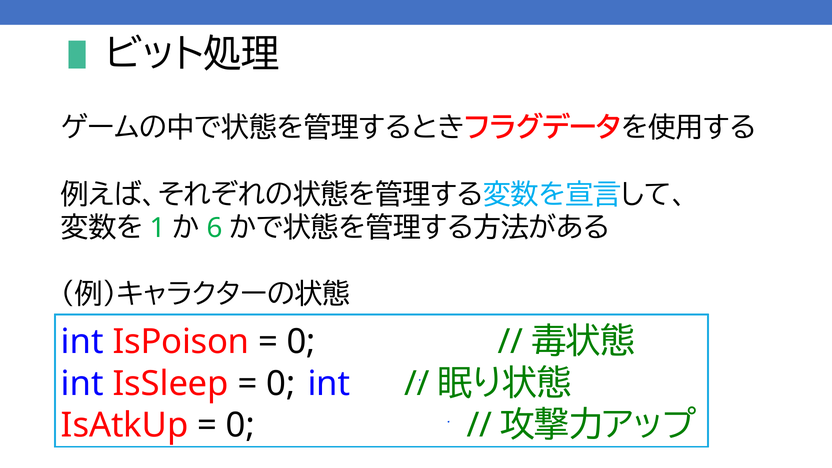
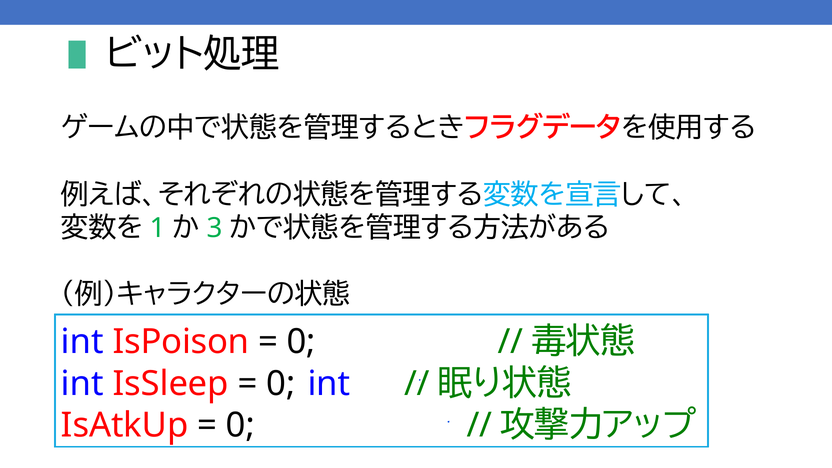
6: 6 -> 3
